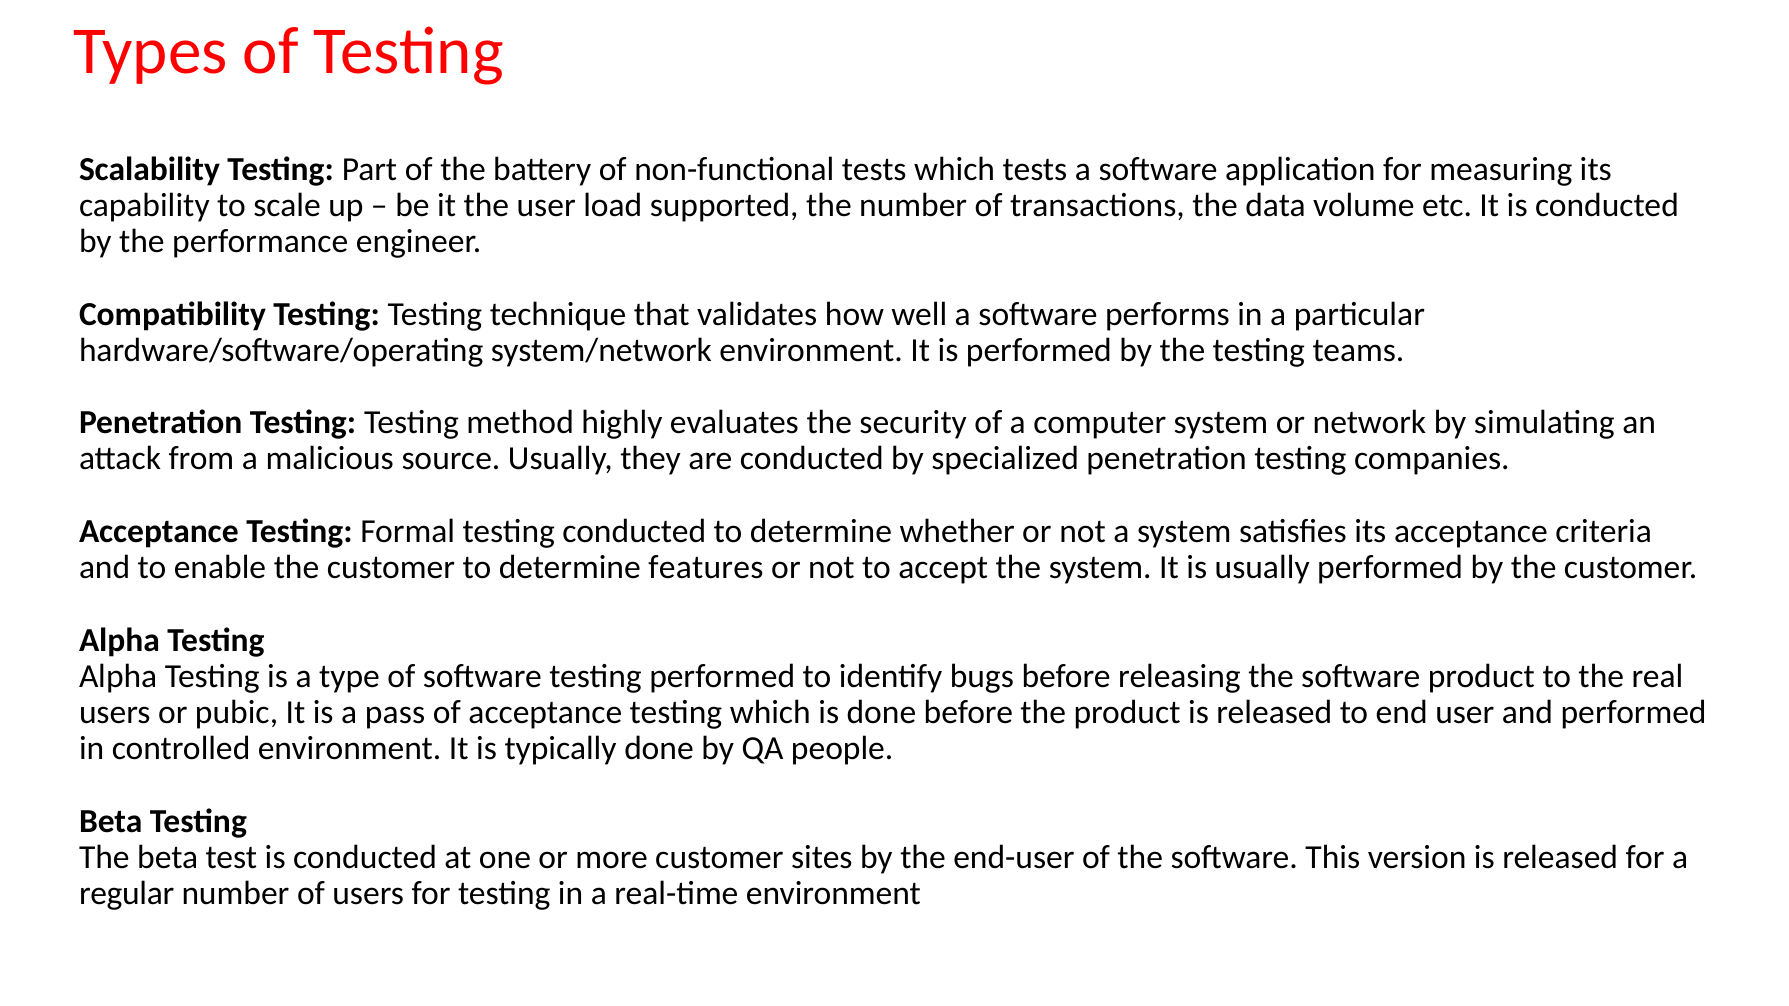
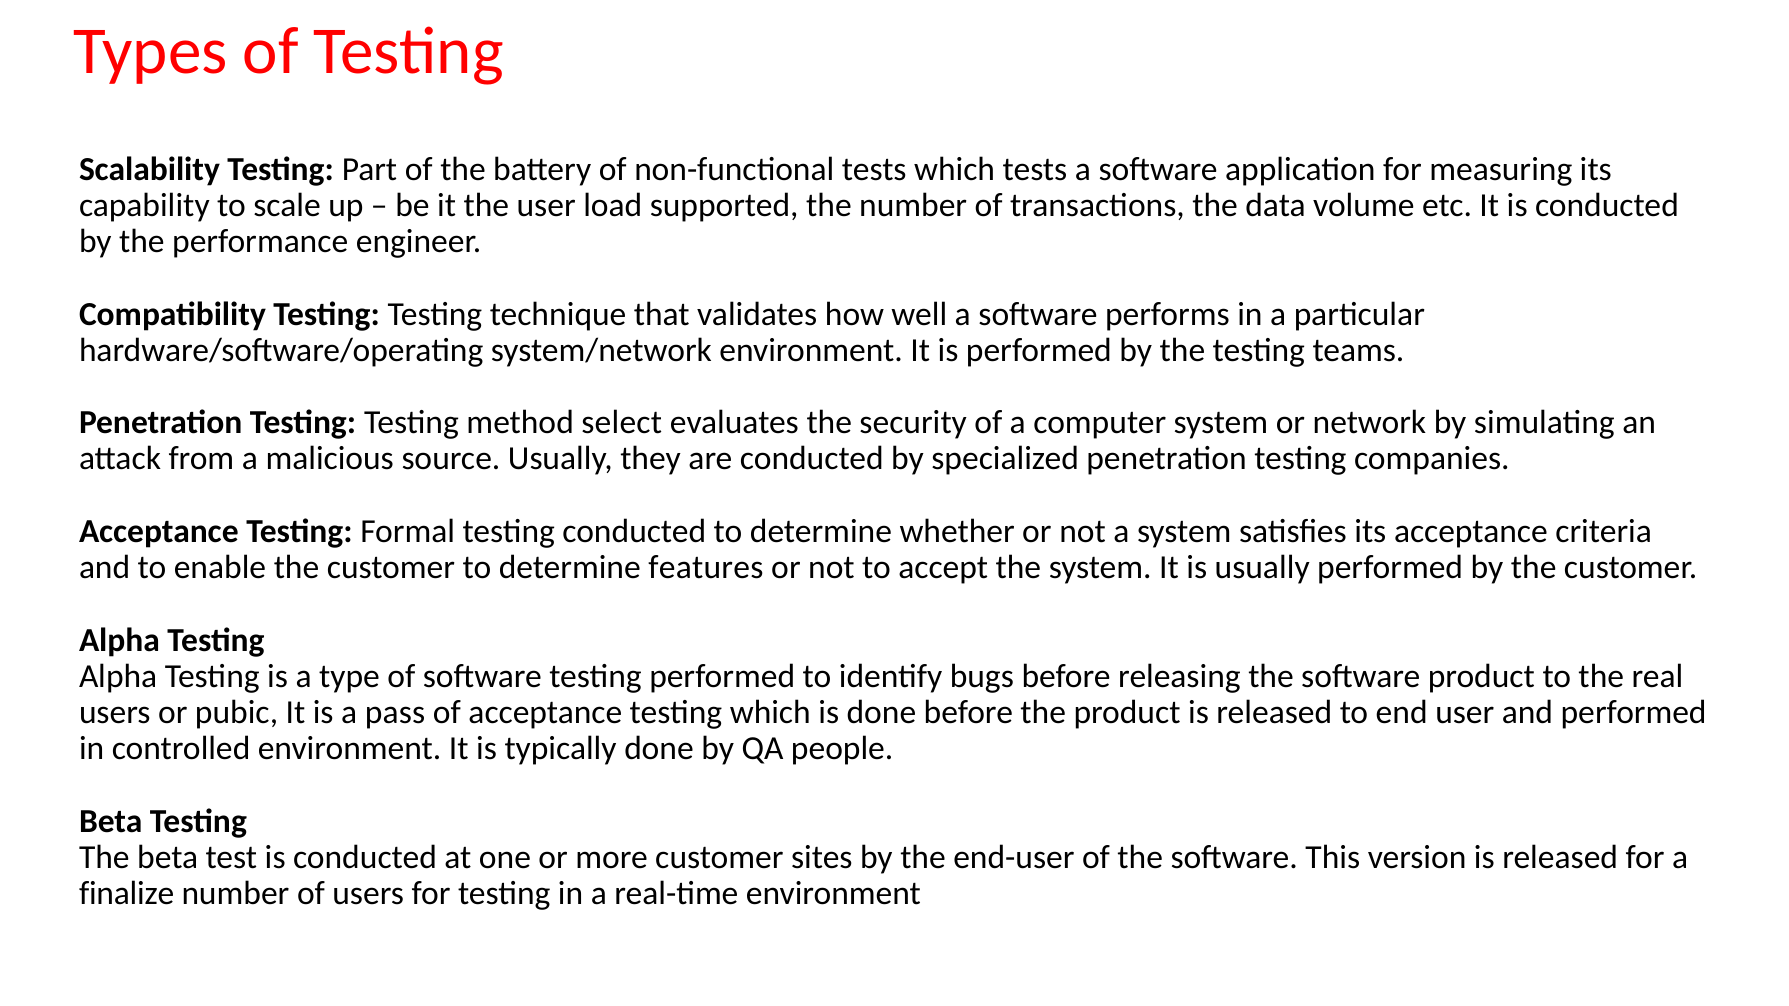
highly: highly -> select
regular: regular -> finalize
